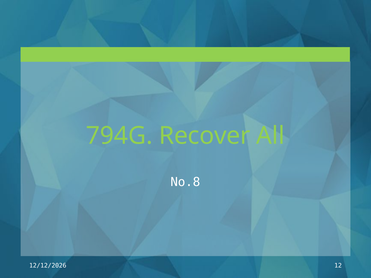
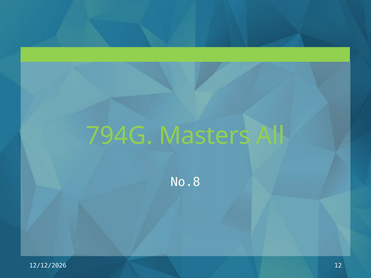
Recover: Recover -> Masters
